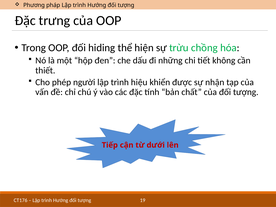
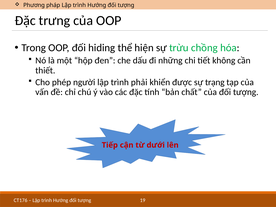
hiệu: hiệu -> phải
nhận: nhận -> trạng
